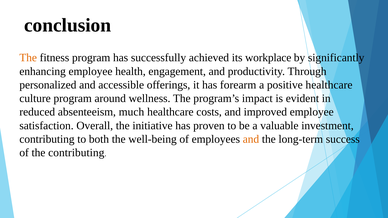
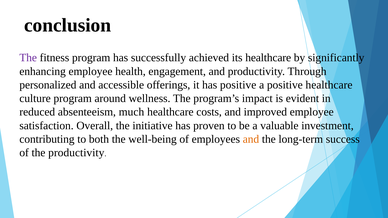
The at (28, 58) colour: orange -> purple
its workplace: workplace -> healthcare
has forearm: forearm -> positive
the contributing: contributing -> productivity
